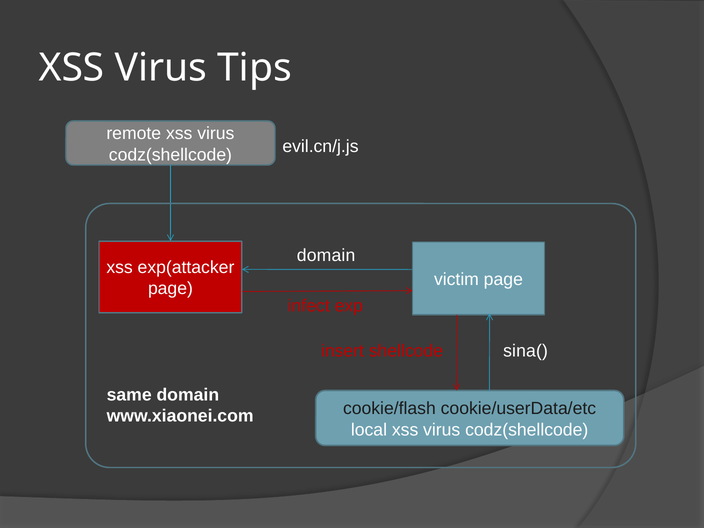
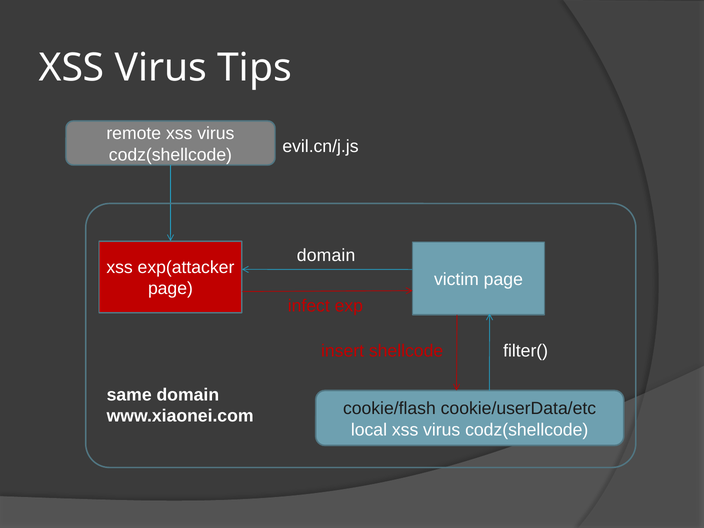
sina(: sina( -> filter(
